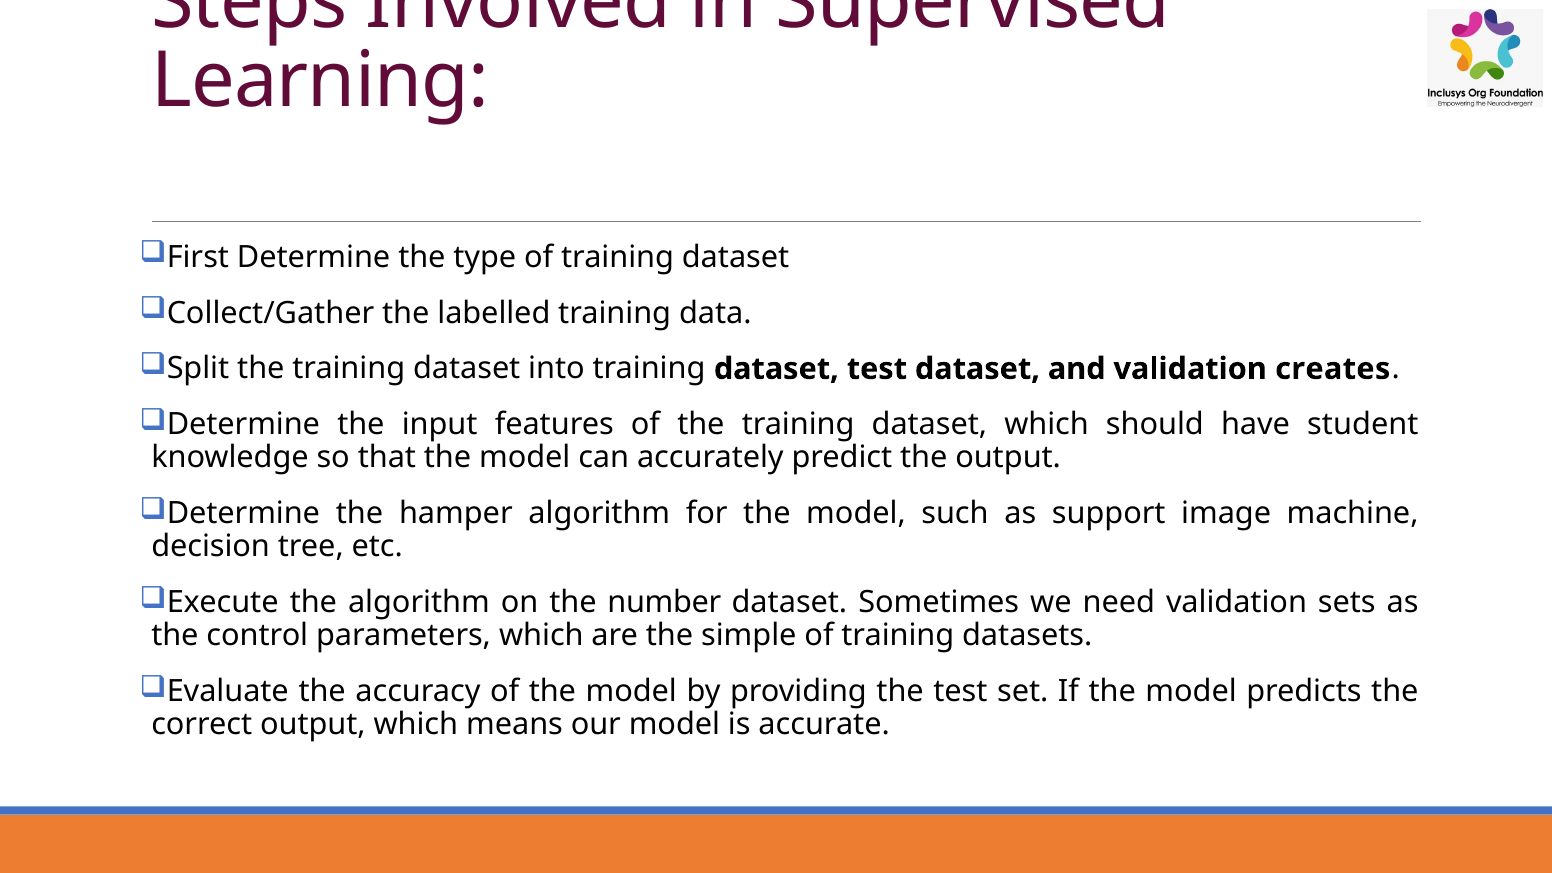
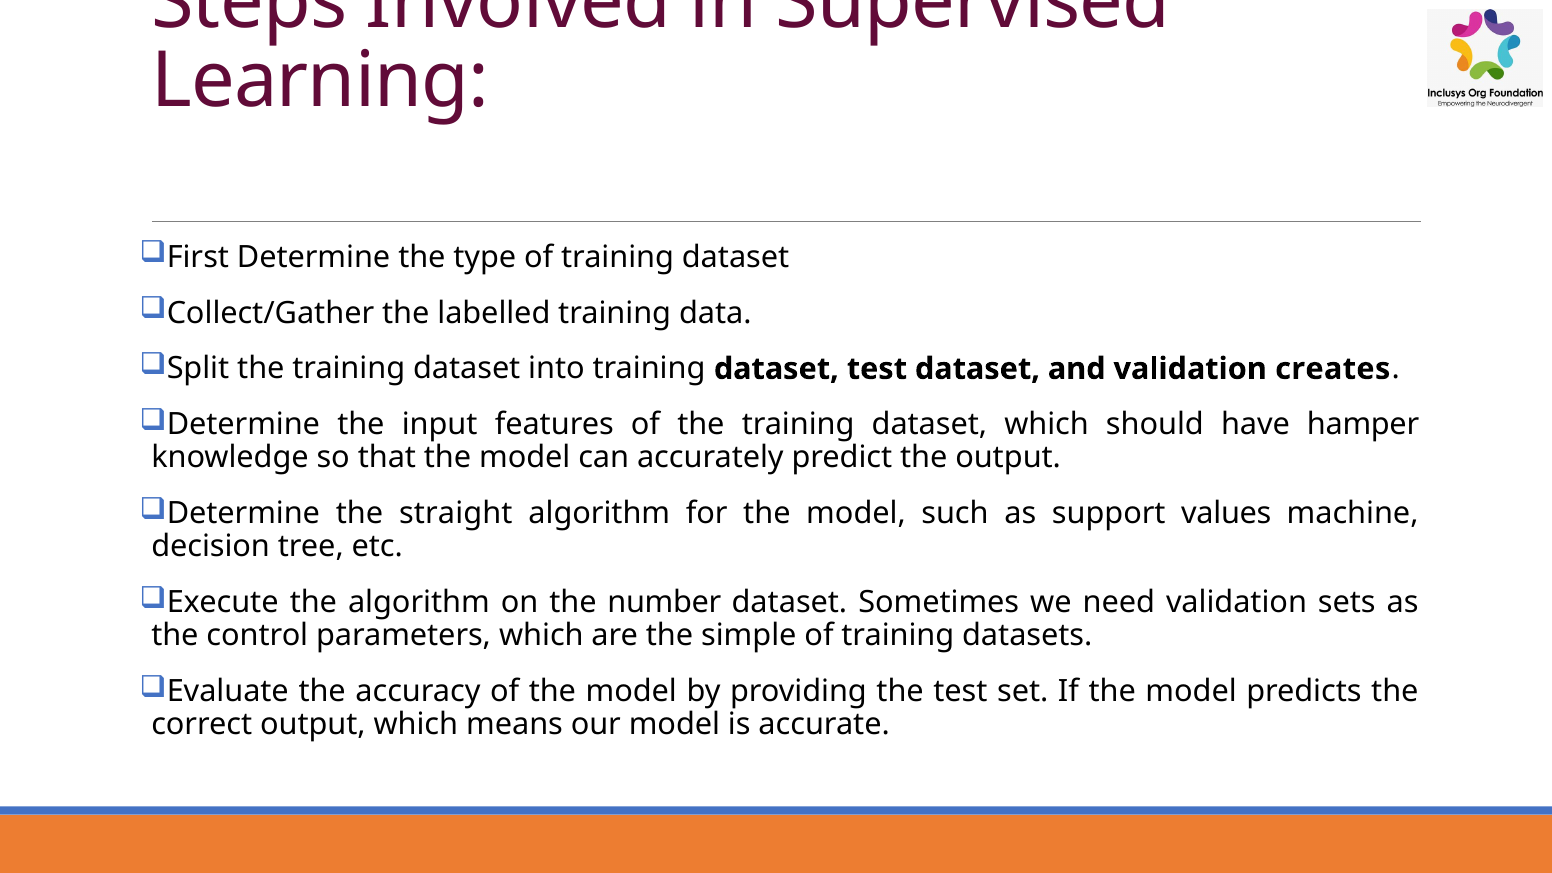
student: student -> hamper
hamper: hamper -> straight
image: image -> values
